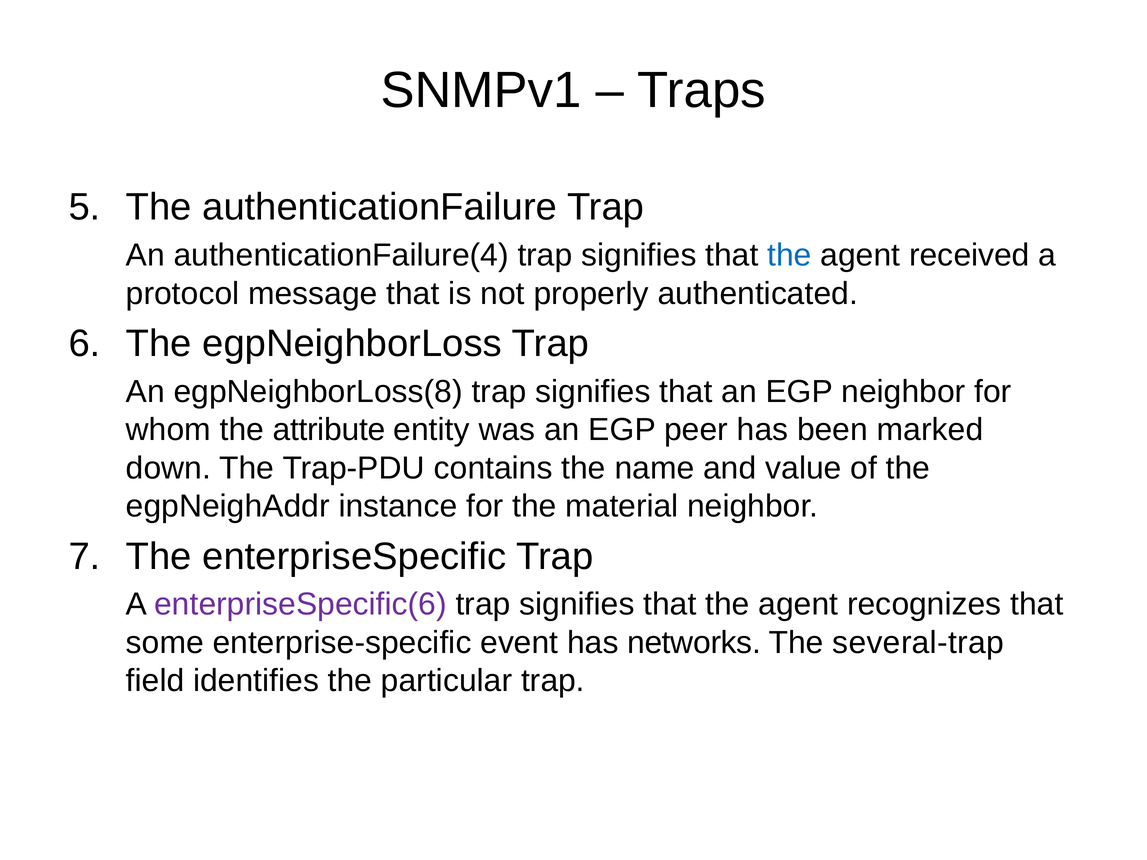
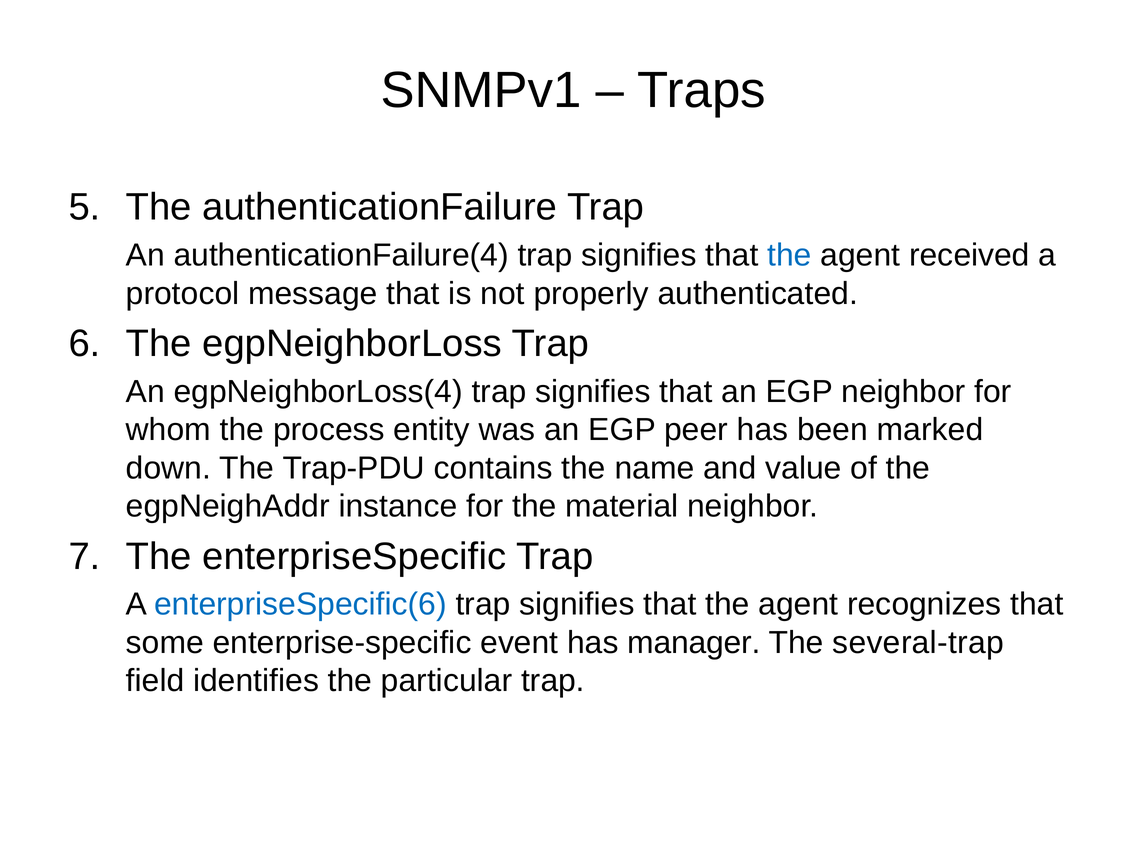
egpNeighborLoss(8: egpNeighborLoss(8 -> egpNeighborLoss(4
attribute: attribute -> process
enterpriseSpecific(6 colour: purple -> blue
networks: networks -> manager
